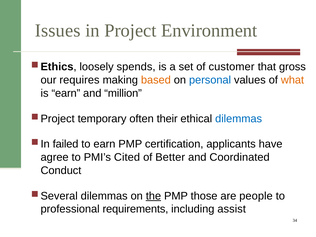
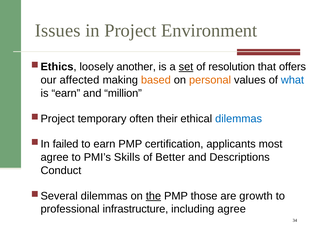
spends: spends -> another
set underline: none -> present
customer: customer -> resolution
gross: gross -> offers
requires: requires -> affected
personal colour: blue -> orange
what colour: orange -> blue
have: have -> most
Cited: Cited -> Skills
Coordinated: Coordinated -> Descriptions
people: people -> growth
requirements: requirements -> infrastructure
including assist: assist -> agree
